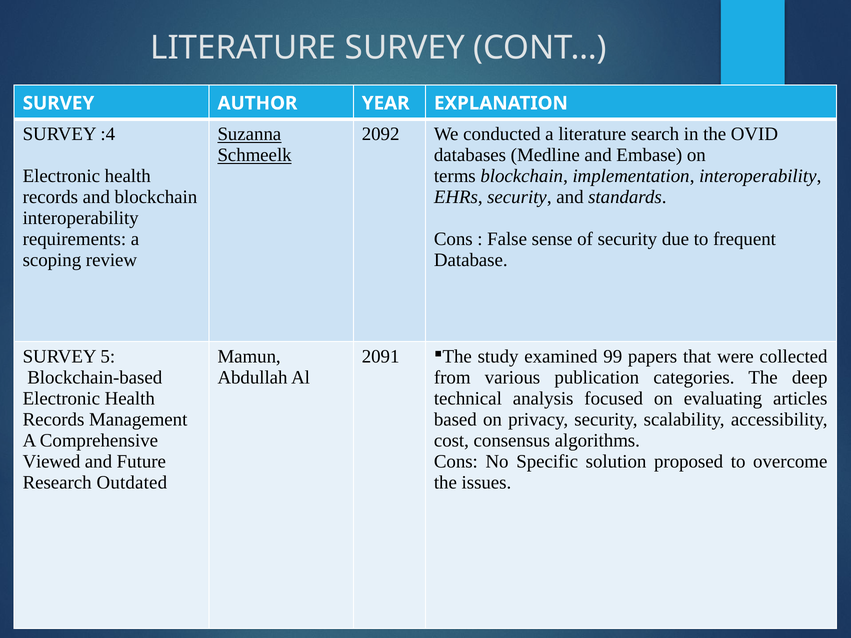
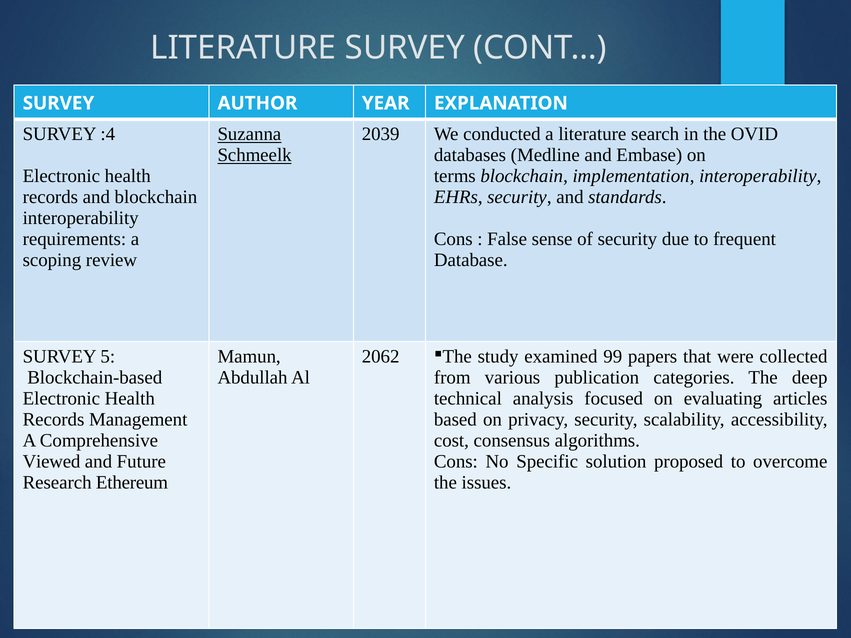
2092: 2092 -> 2039
2091: 2091 -> 2062
Outdated: Outdated -> Ethereum
